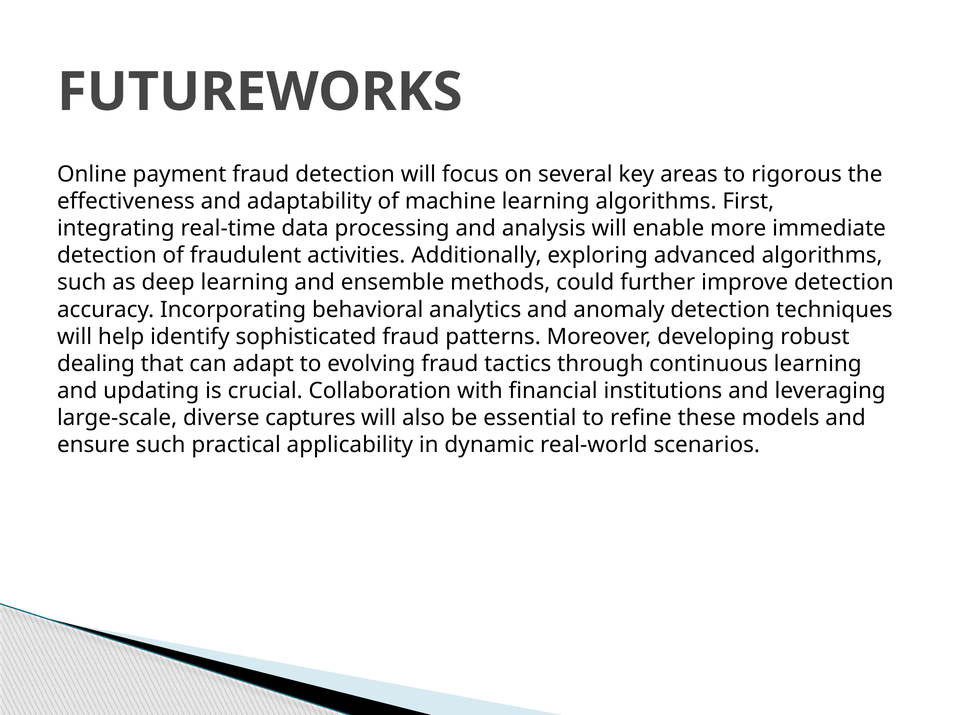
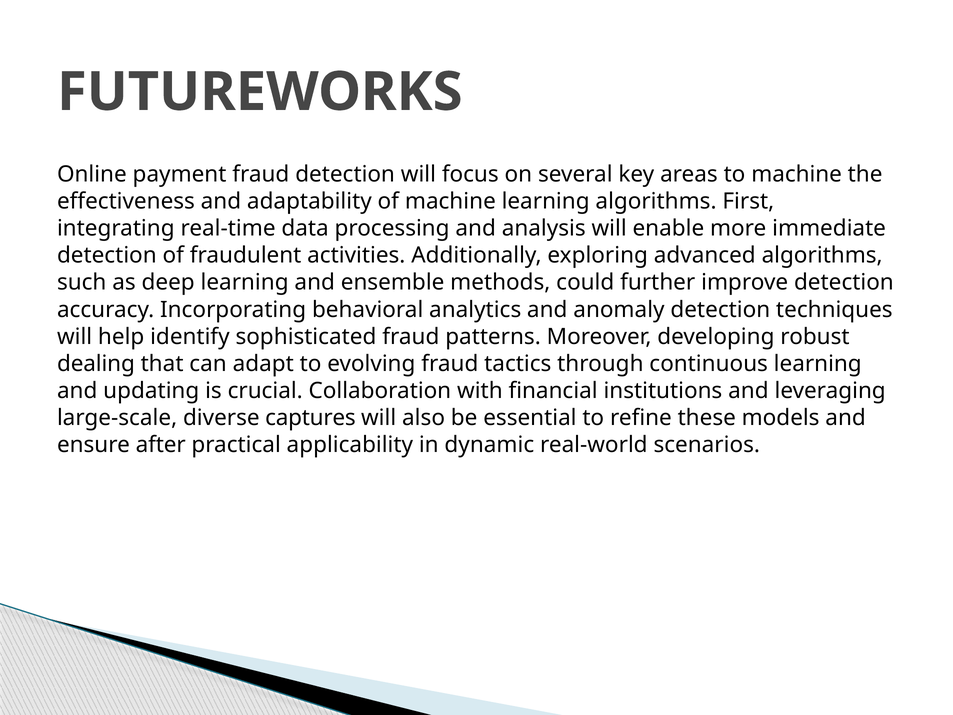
to rigorous: rigorous -> machine
ensure such: such -> after
